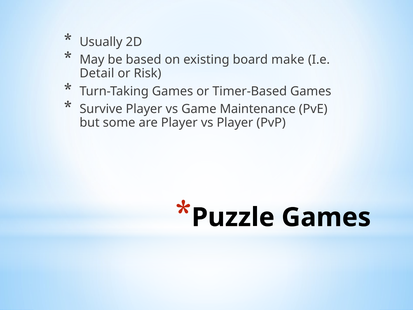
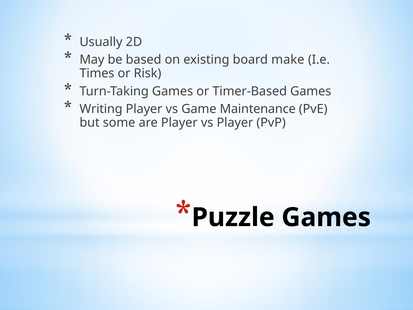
Detail: Detail -> Times
Survive: Survive -> Writing
